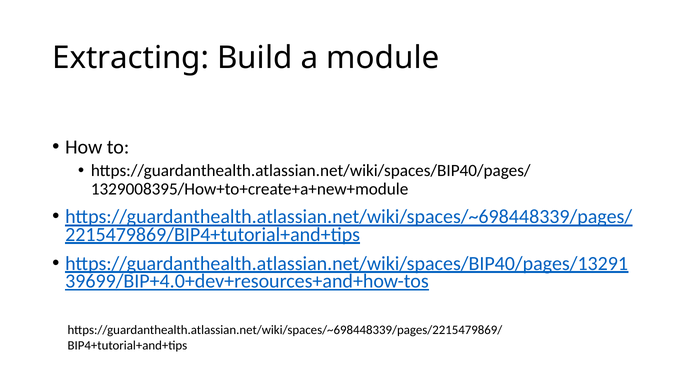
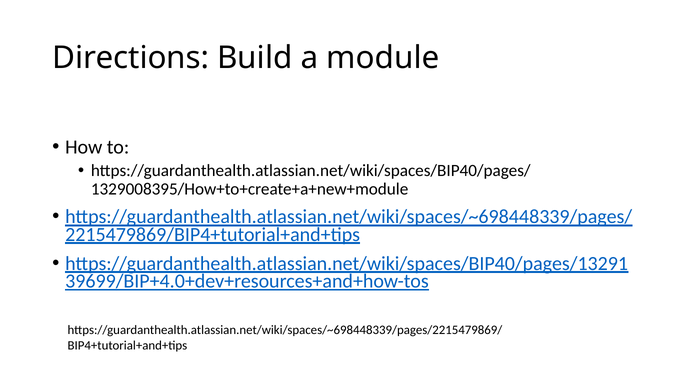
Extracting: Extracting -> Directions
